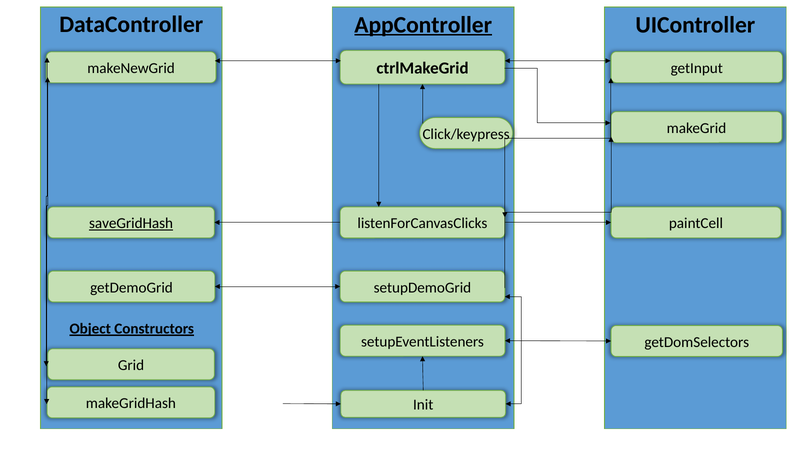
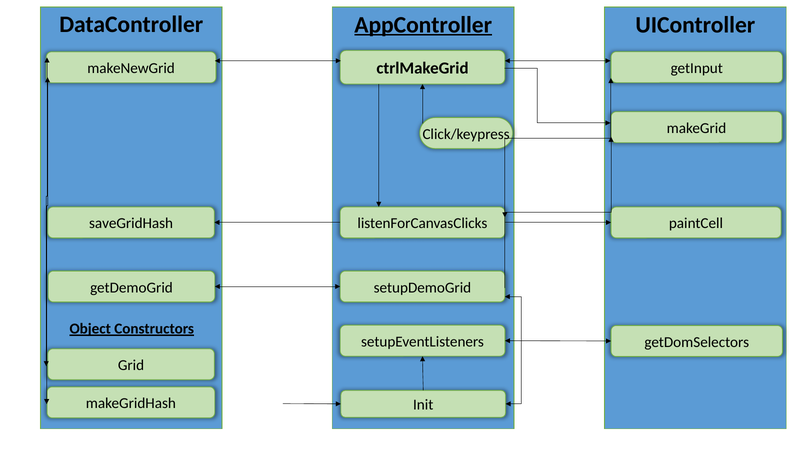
saveGridHash underline: present -> none
